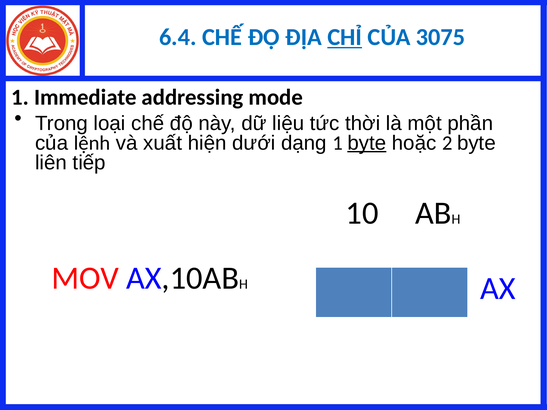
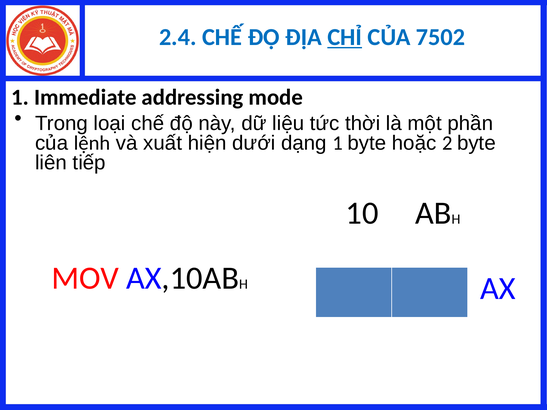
6.4: 6.4 -> 2.4
3075: 3075 -> 7502
byte at (367, 143) underline: present -> none
